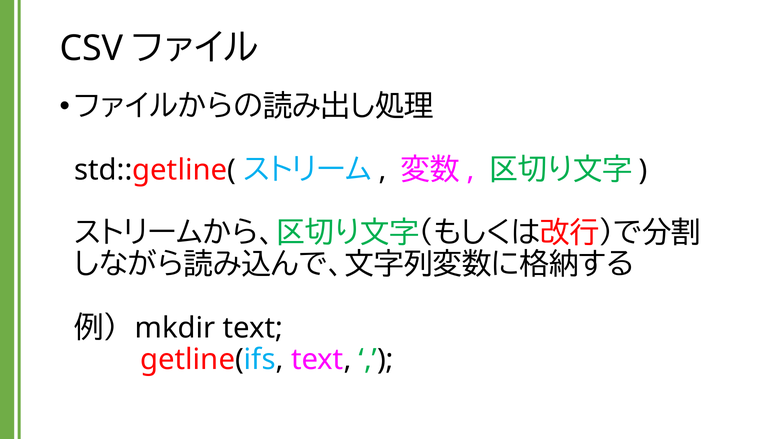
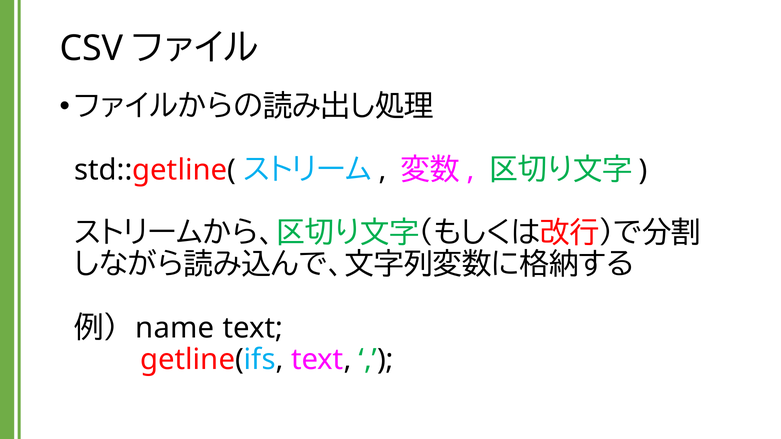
mkdir: mkdir -> name
